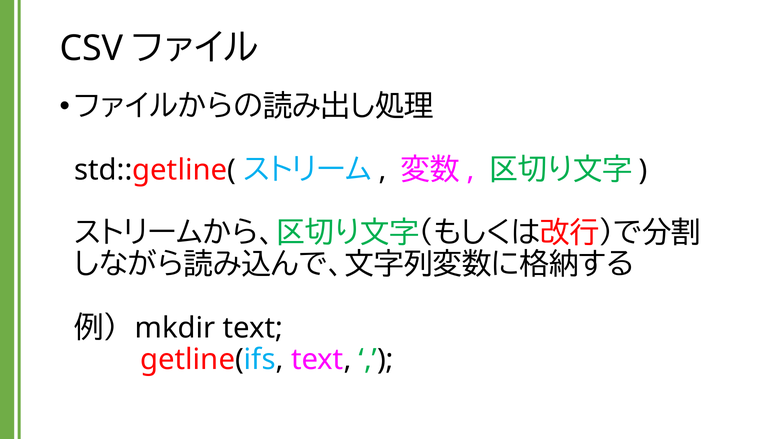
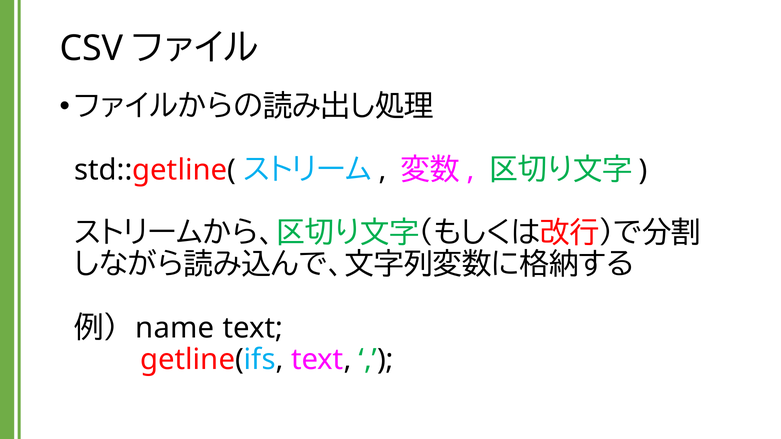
mkdir: mkdir -> name
